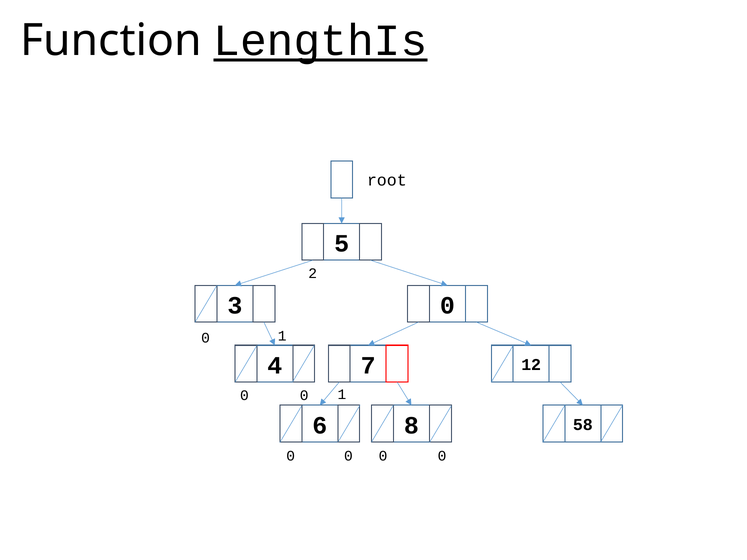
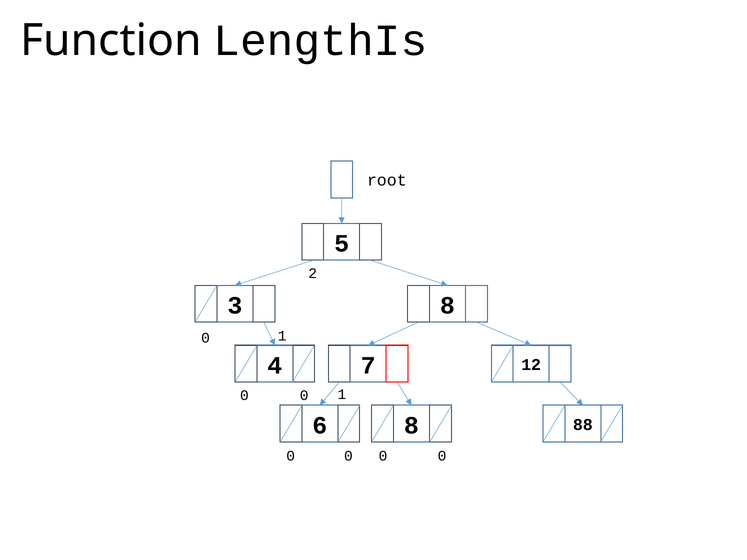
LengthIs underline: present -> none
3 0: 0 -> 8
58: 58 -> 88
